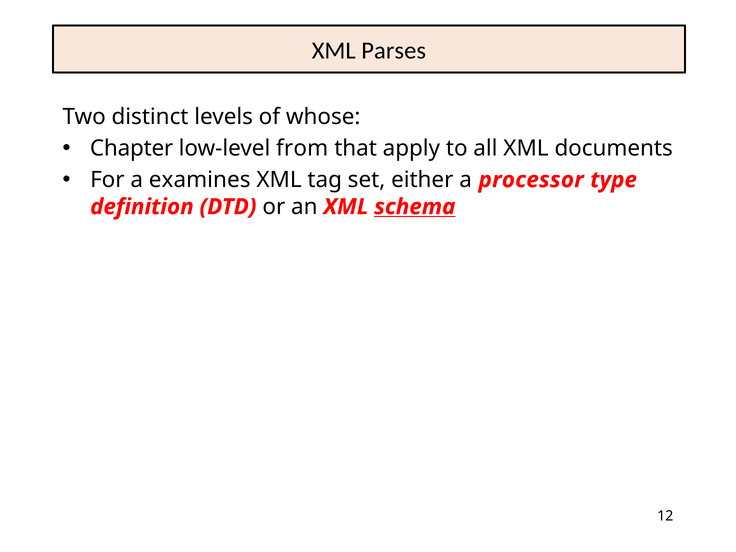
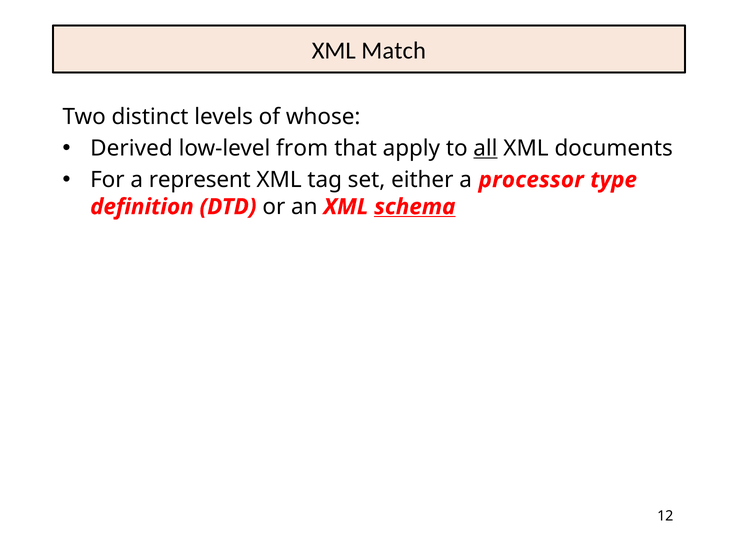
Parses: Parses -> Match
Chapter: Chapter -> Derived
all underline: none -> present
examines: examines -> represent
